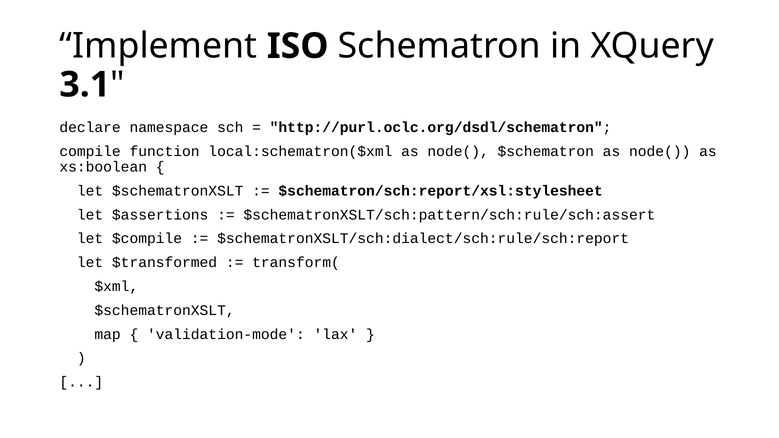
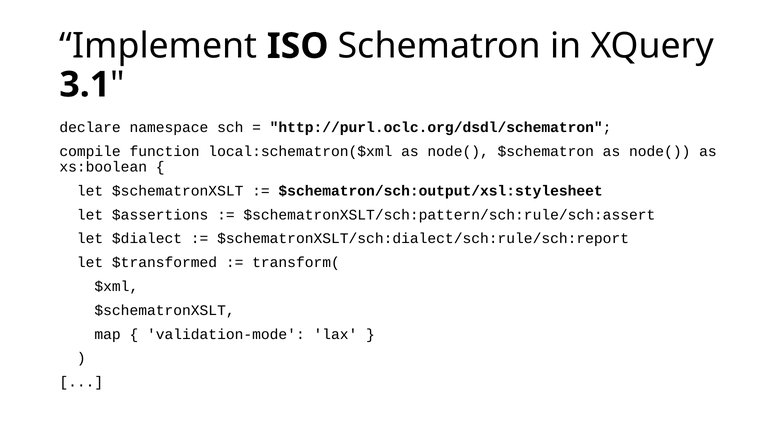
$schematron/sch:report/xsl:stylesheet: $schematron/sch:report/xsl:stylesheet -> $schematron/sch:output/xsl:stylesheet
$compile: $compile -> $dialect
